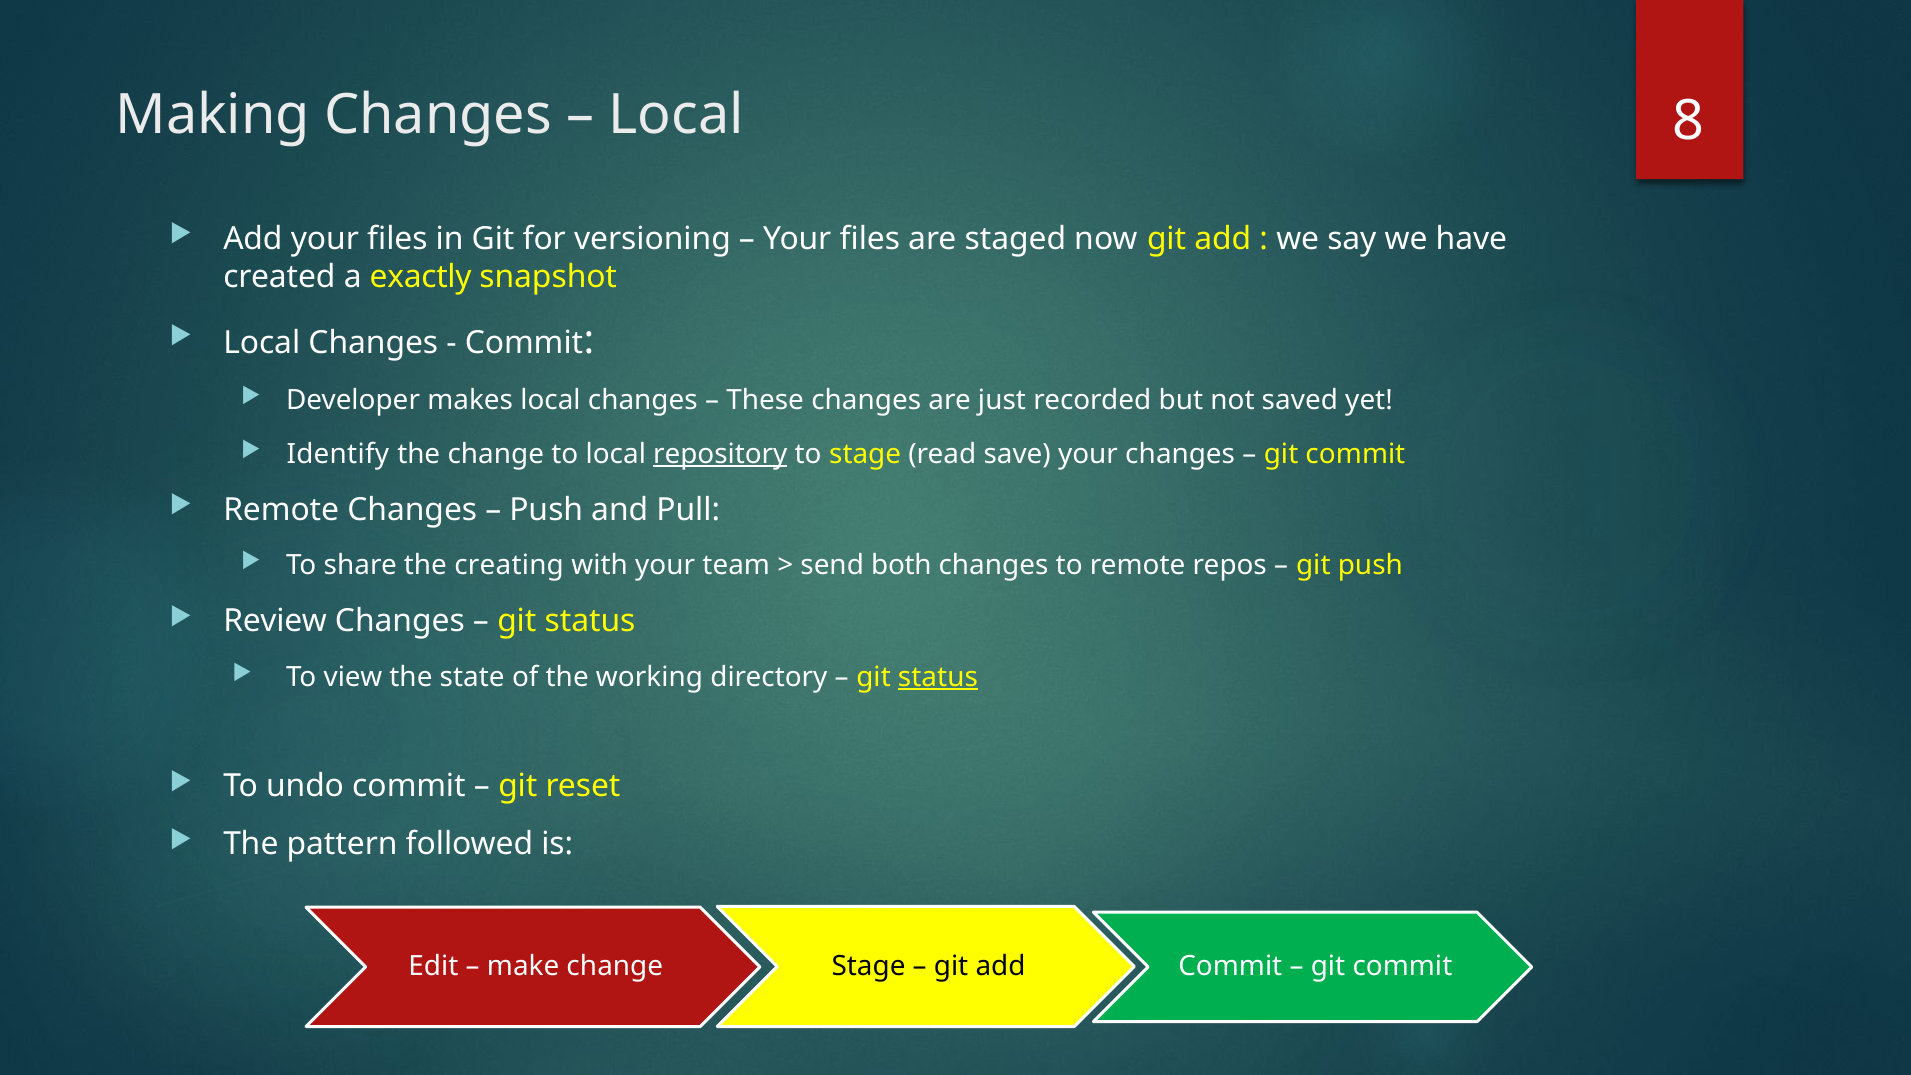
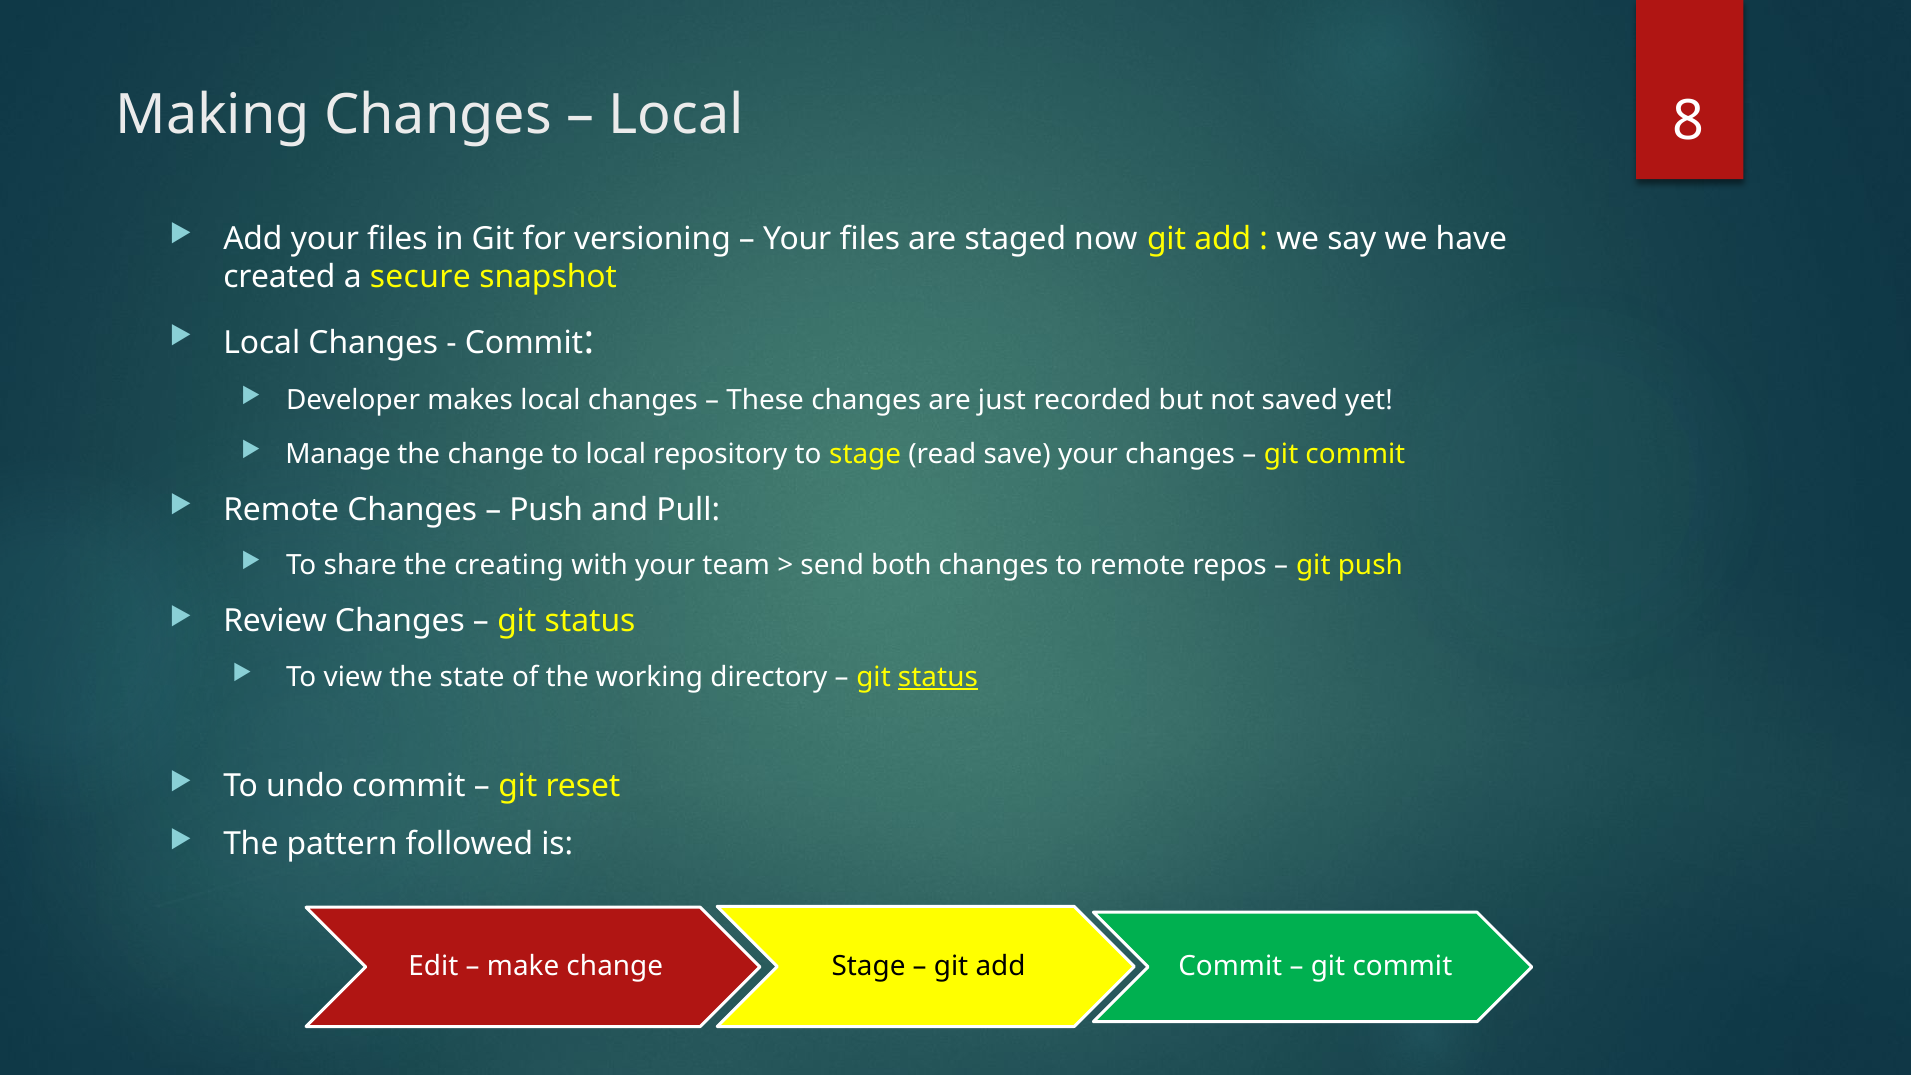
exactly: exactly -> secure
Identify: Identify -> Manage
repository underline: present -> none
